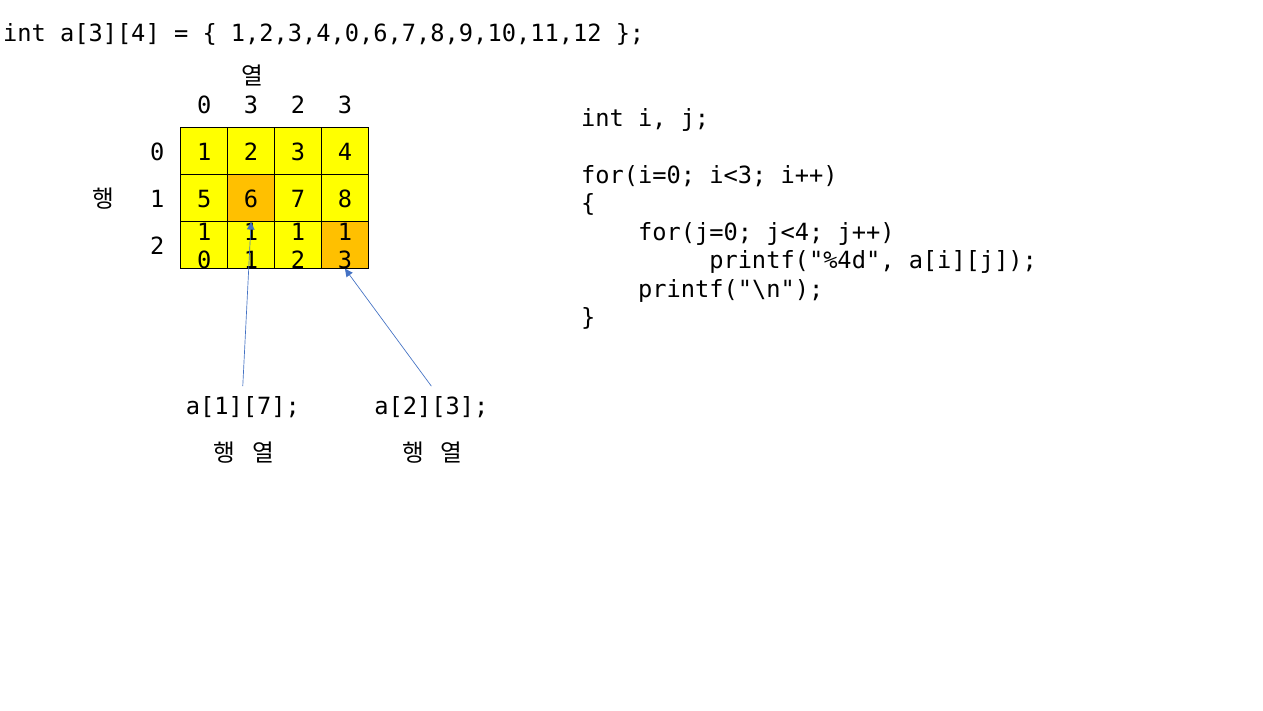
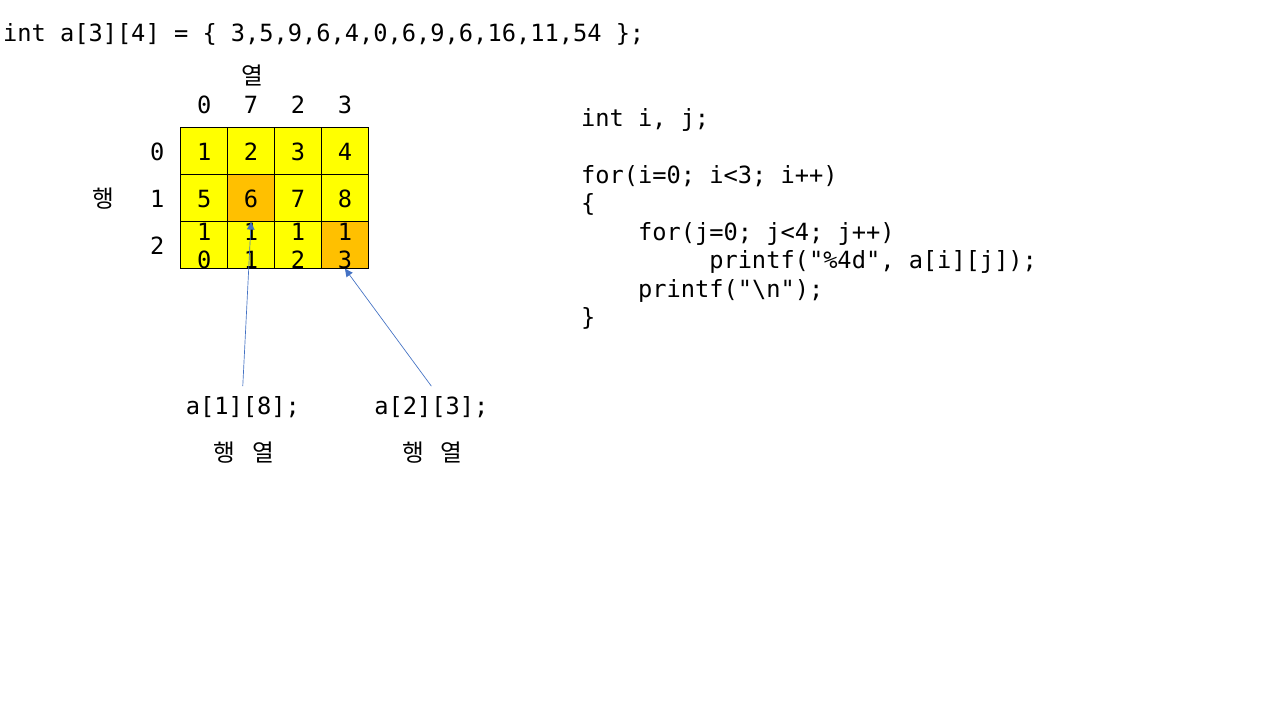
1,2,3,4,0,6,7,8,9,10,11,12: 1,2,3,4,0,6,7,8,9,10,11,12 -> 3,5,9,6,4,0,6,9,6,16,11,54
0 3: 3 -> 7
a[1][7: a[1][7 -> a[1][8
